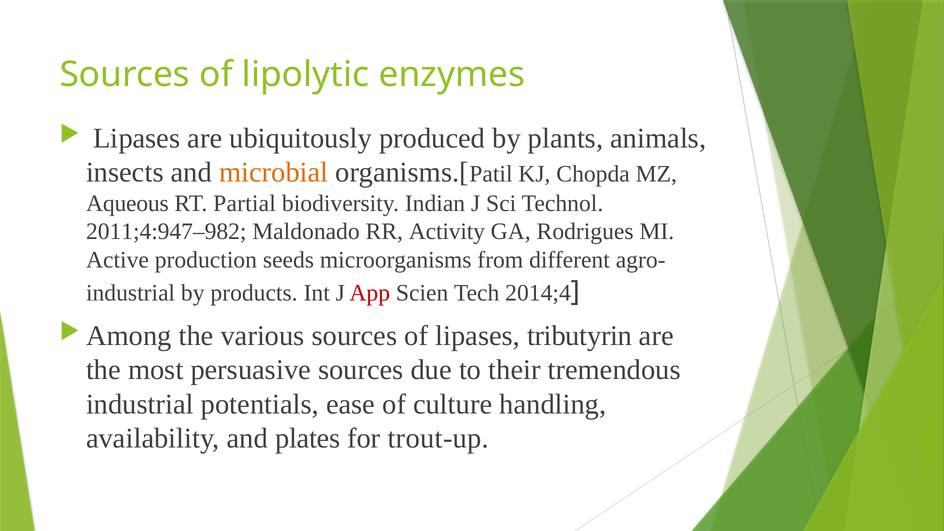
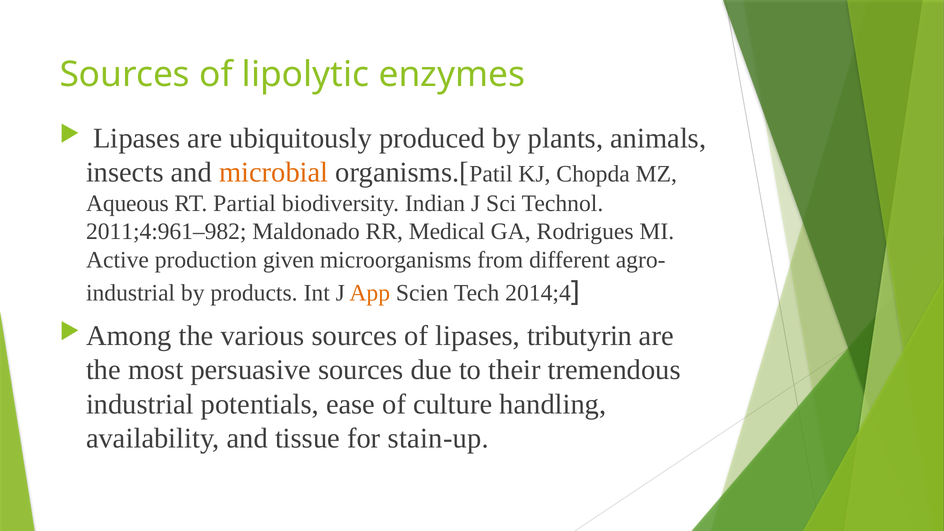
2011;4:947–982: 2011;4:947–982 -> 2011;4:961–982
Activity: Activity -> Medical
seeds: seeds -> given
App colour: red -> orange
plates: plates -> tissue
trout-up: trout-up -> stain-up
